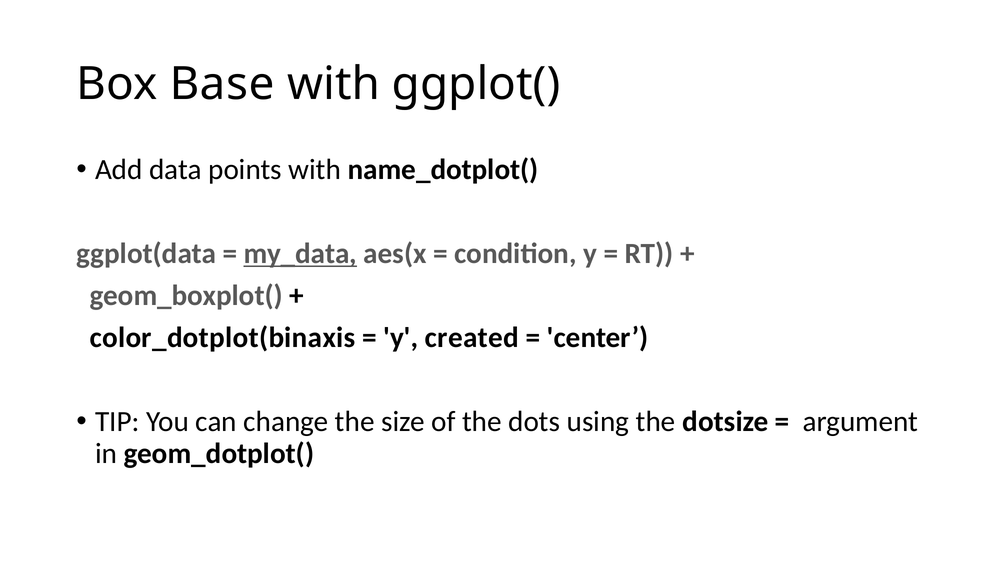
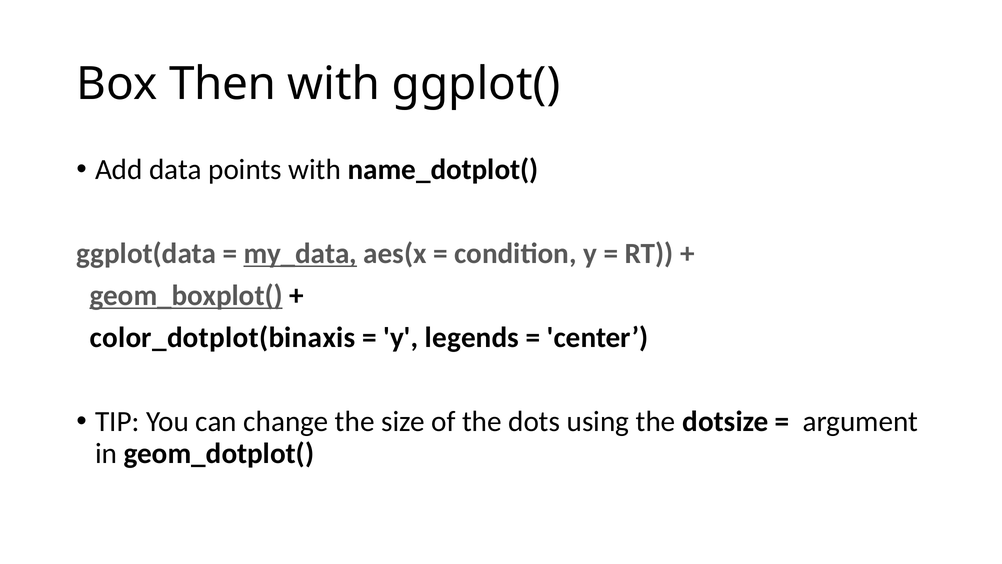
Base: Base -> Then
geom_boxplot( underline: none -> present
created: created -> legends
